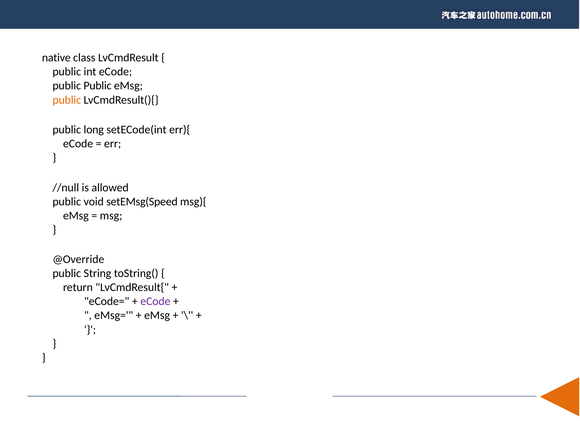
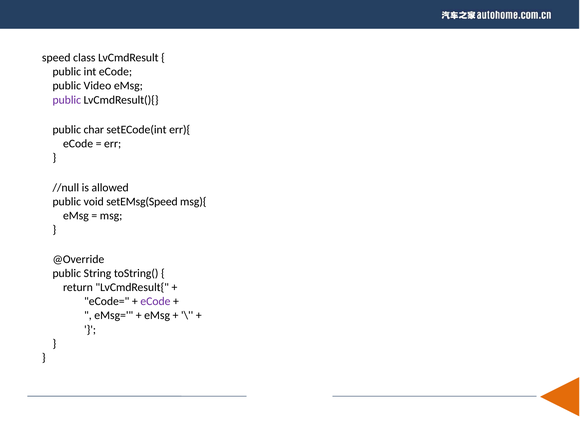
native: native -> speed
public Public: Public -> Video
public at (67, 100) colour: orange -> purple
long: long -> char
